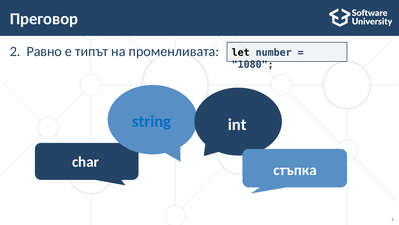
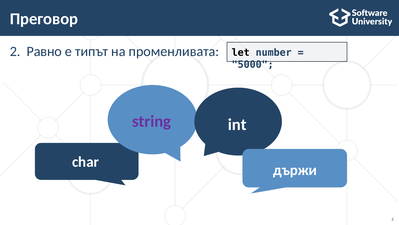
1080: 1080 -> 5000
string colour: blue -> purple
стъпка: стъпка -> държи
